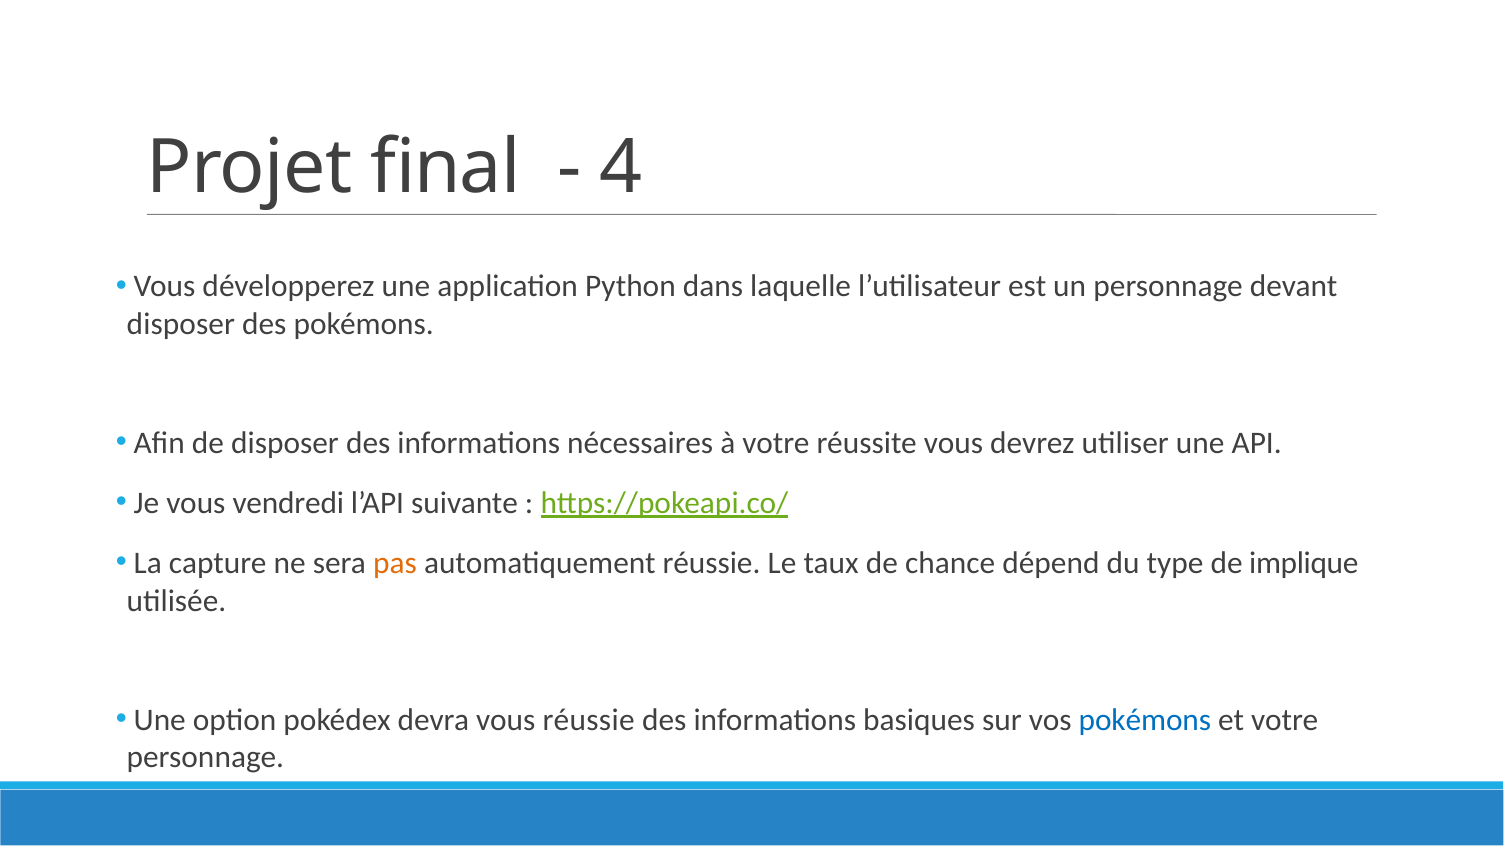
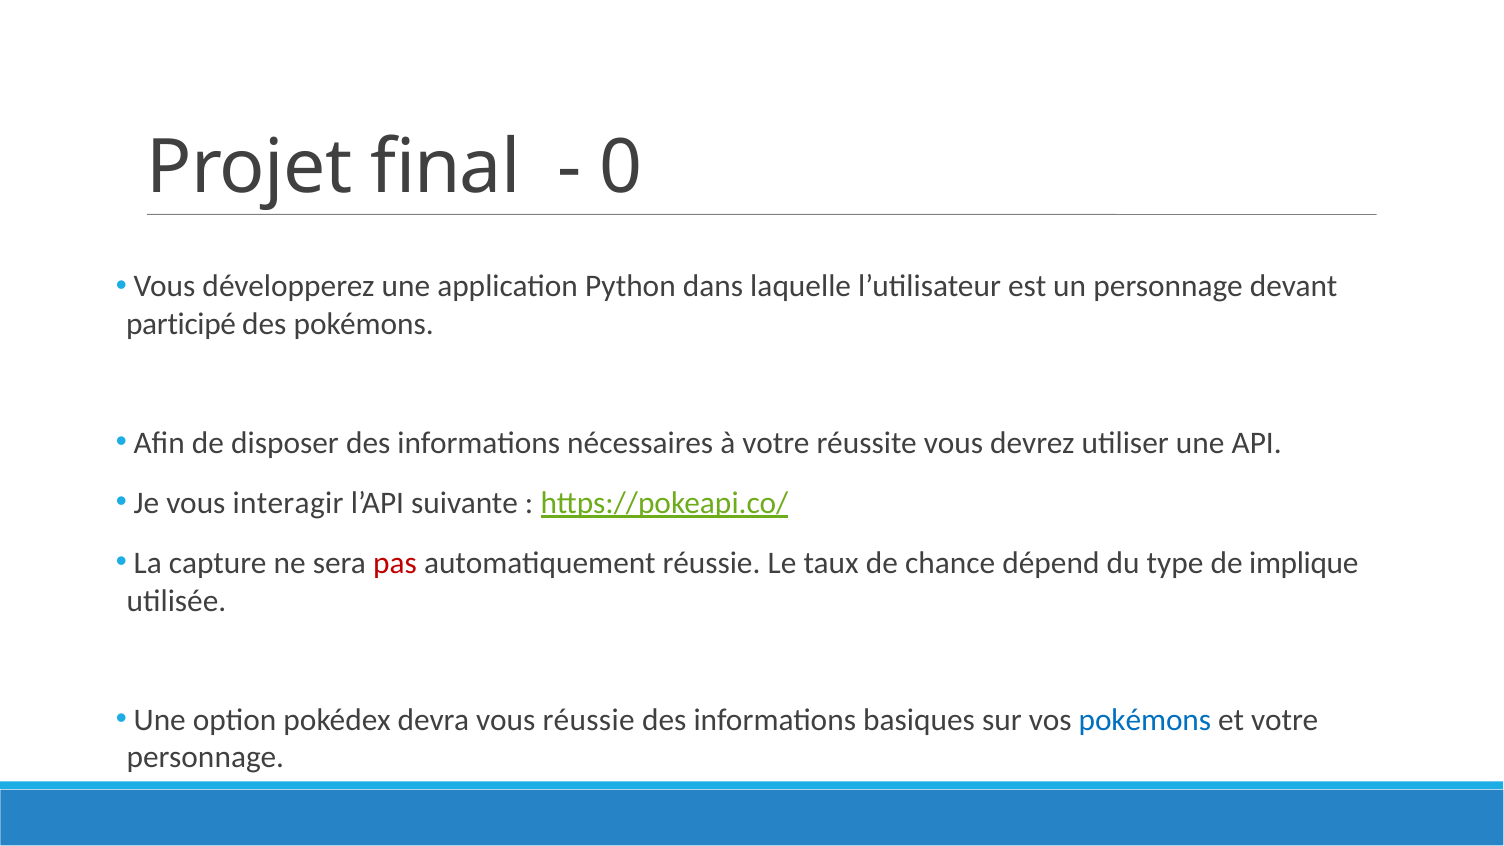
4: 4 -> 0
disposer at (181, 324): disposer -> participé
vendredi: vendredi -> interagir
pas colour: orange -> red
